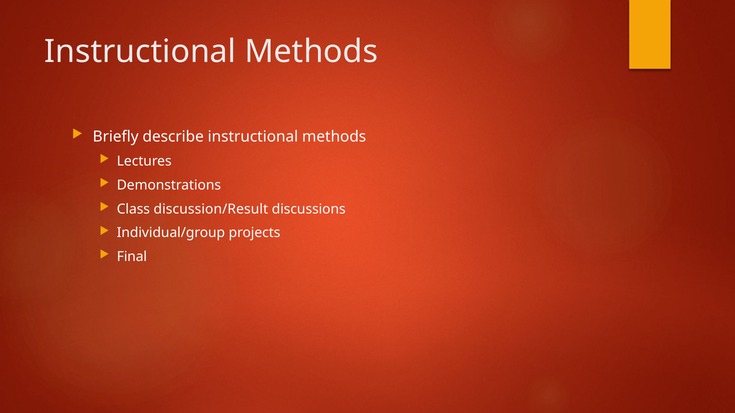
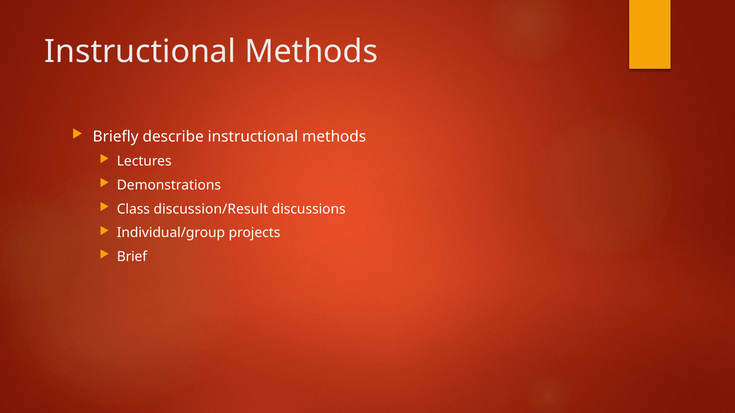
Final: Final -> Brief
